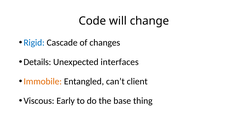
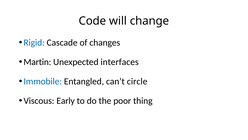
Details: Details -> Martin
Immobile colour: orange -> blue
client: client -> circle
base: base -> poor
